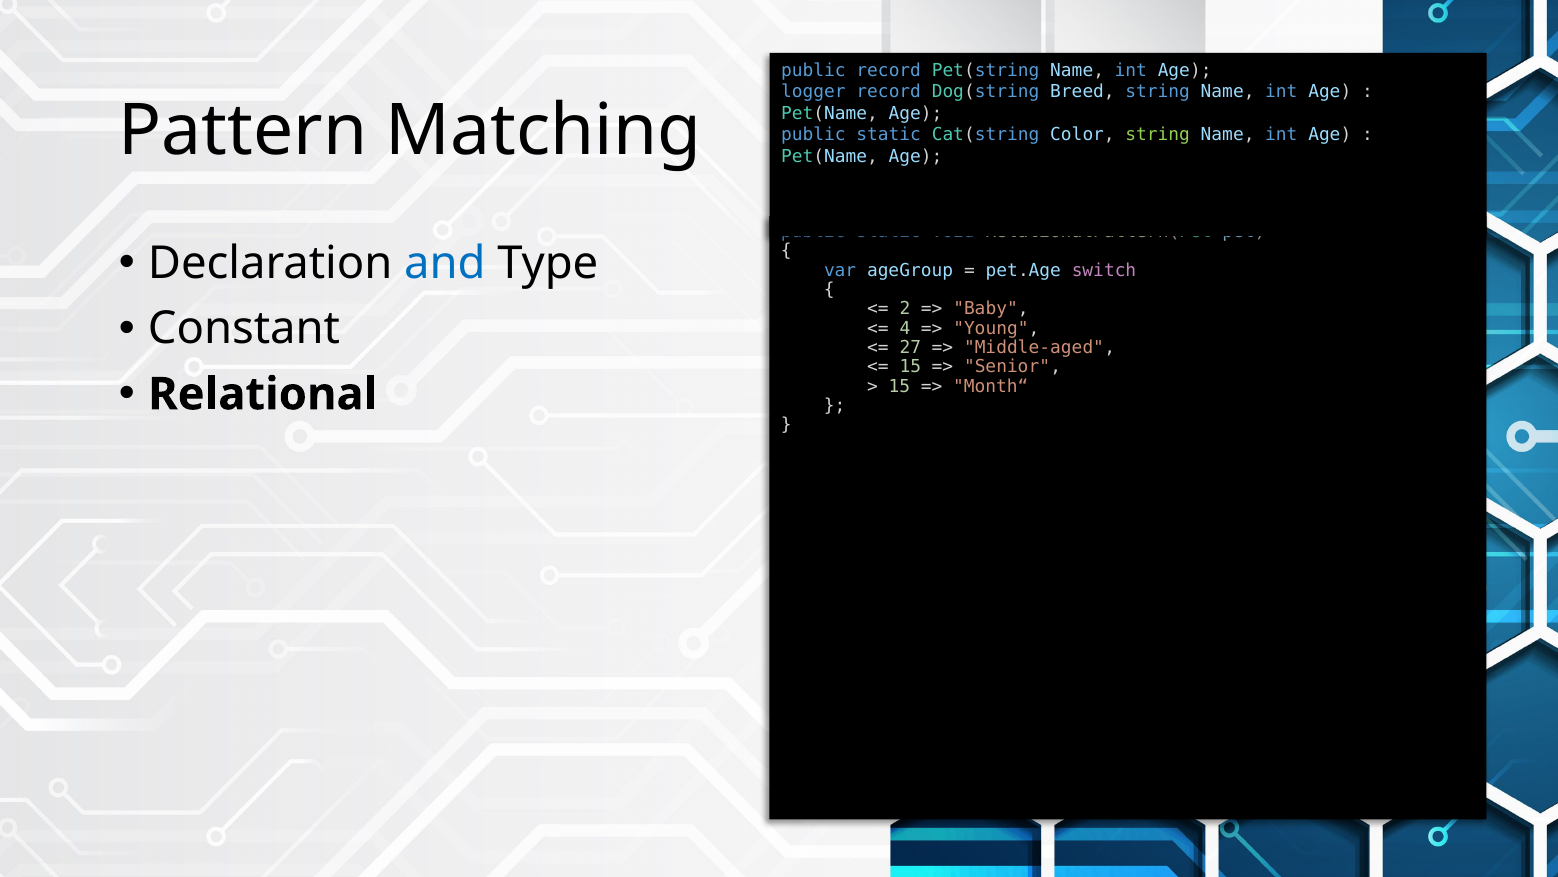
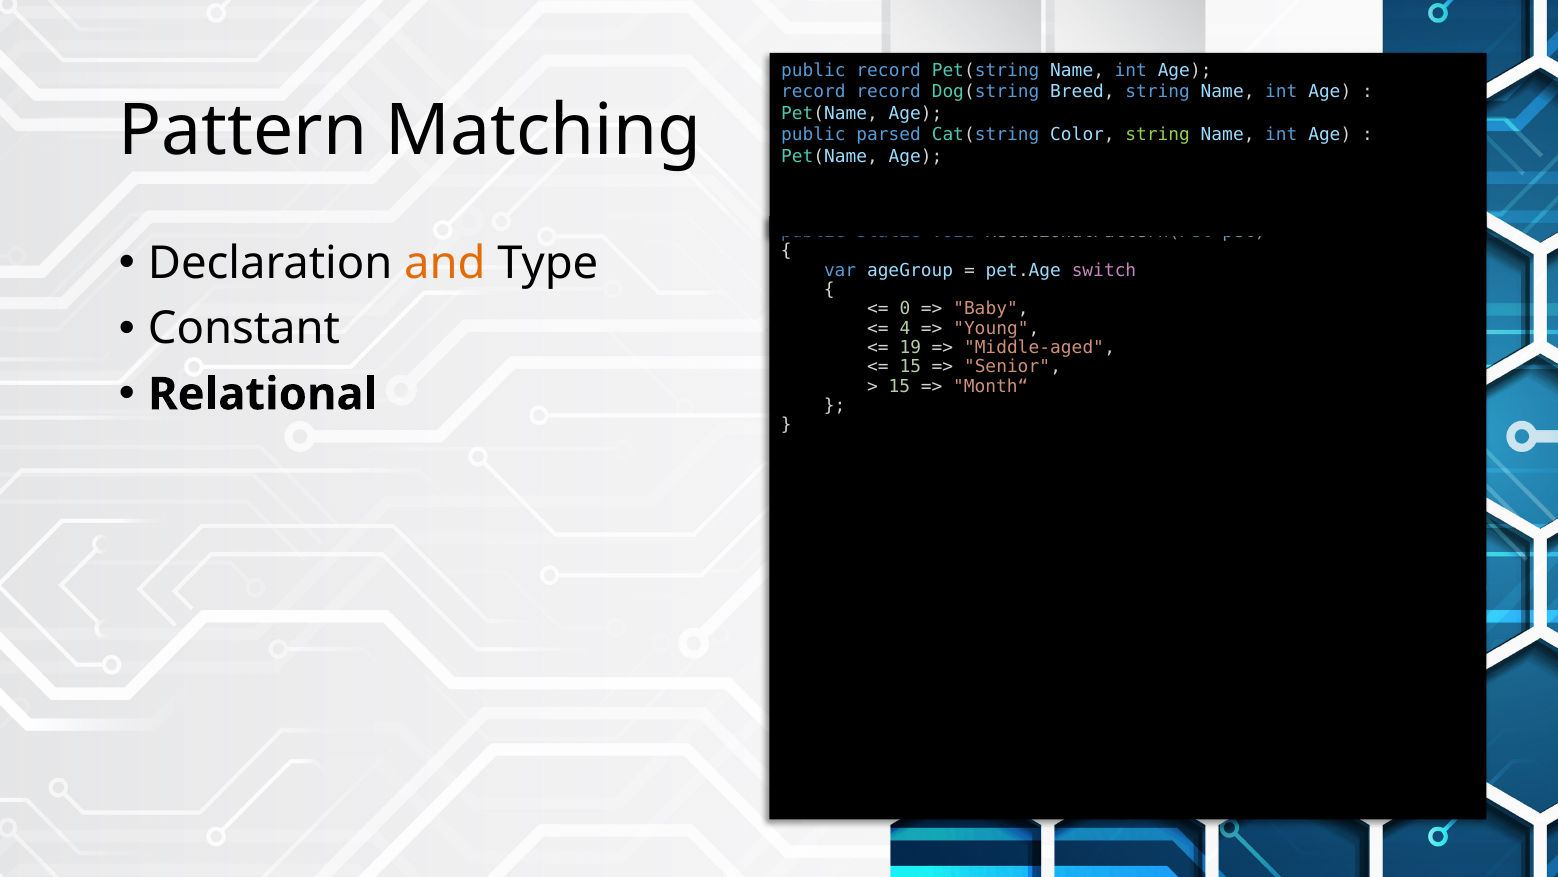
logger at (813, 92): logger -> record
static at (889, 135): static -> parsed
and colour: blue -> orange
2: 2 -> 0
27: 27 -> 19
